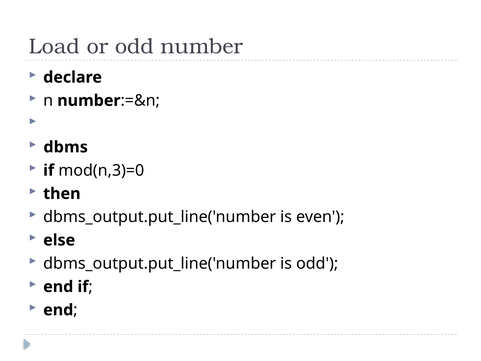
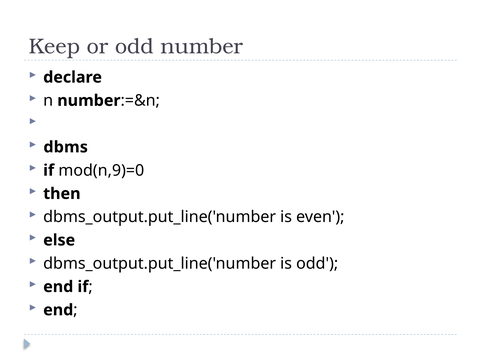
Load: Load -> Keep
mod(n,3)=0: mod(n,3)=0 -> mod(n,9)=0
